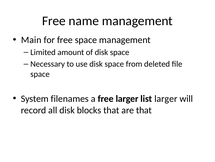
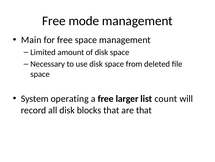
name: name -> mode
filenames: filenames -> operating
list larger: larger -> count
